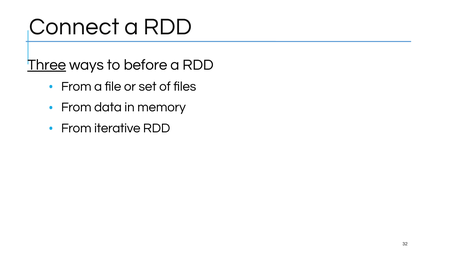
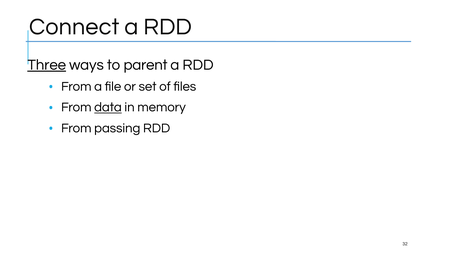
before: before -> parent
data underline: none -> present
iterative: iterative -> passing
